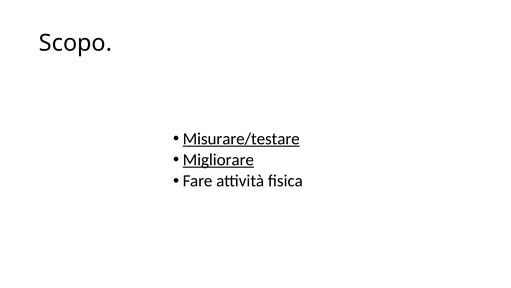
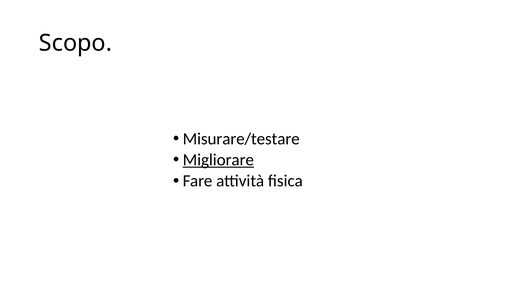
Misurare/testare underline: present -> none
